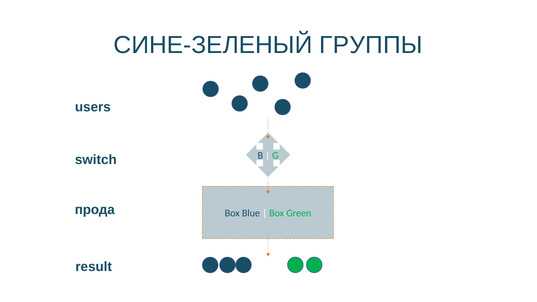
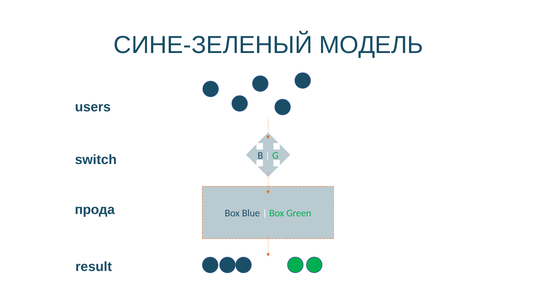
ГРУППЫ: ГРУППЫ -> МОДЕЛЬ
